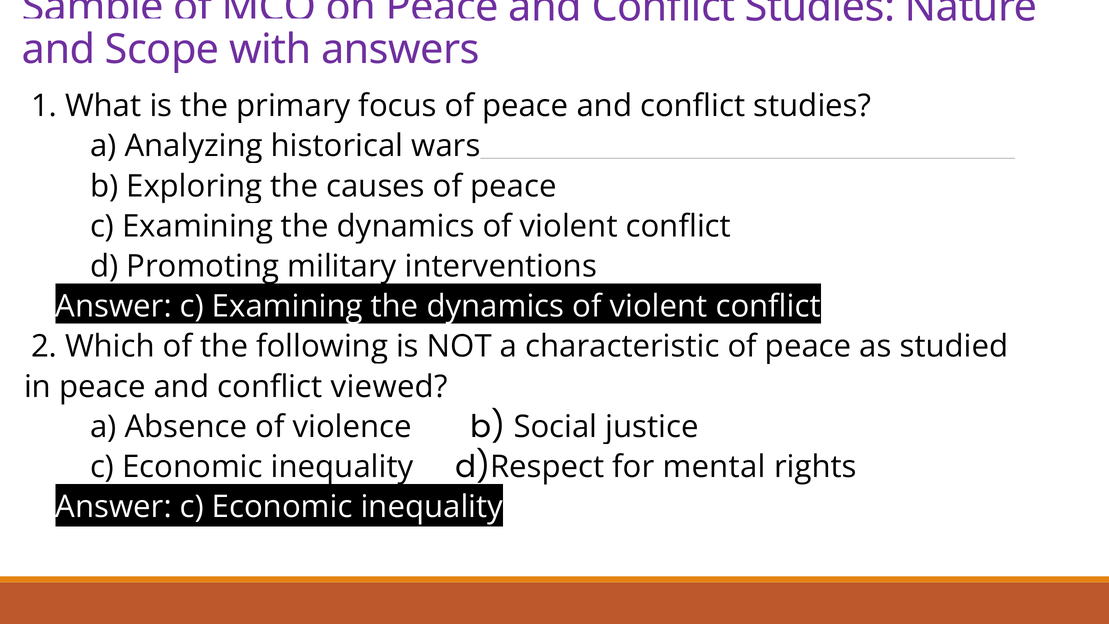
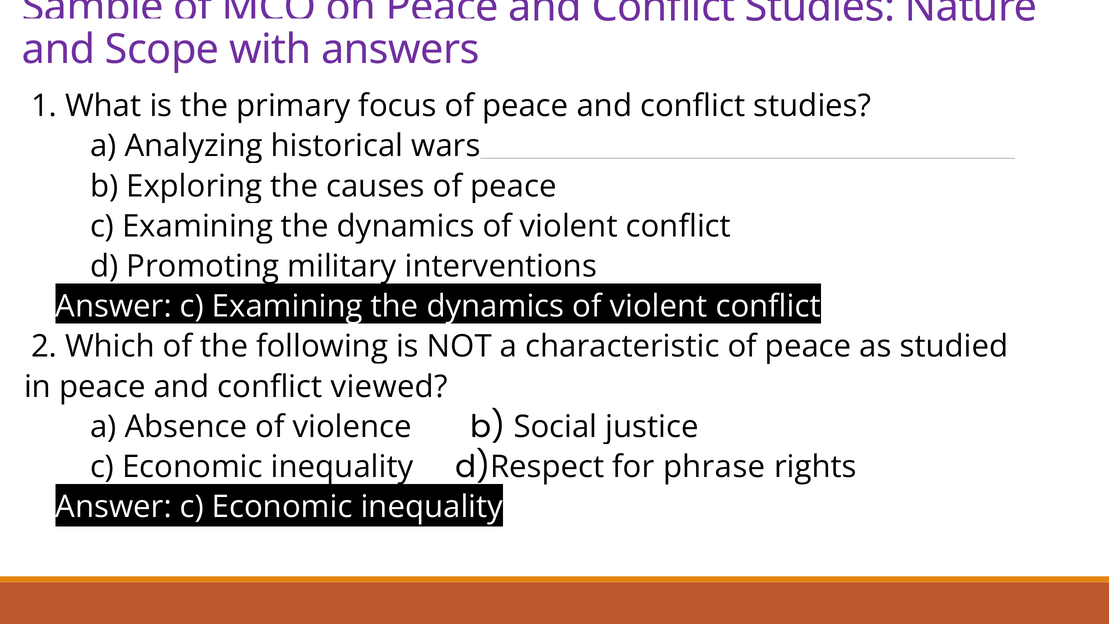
mental: mental -> phrase
